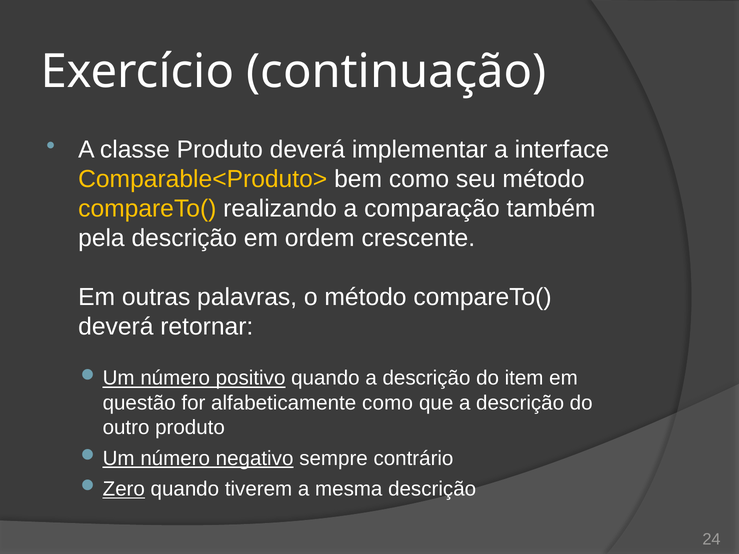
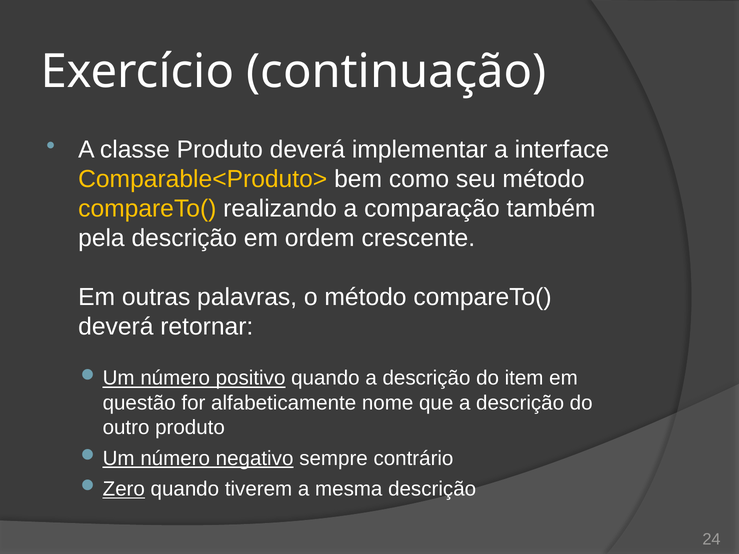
alfabeticamente como: como -> nome
